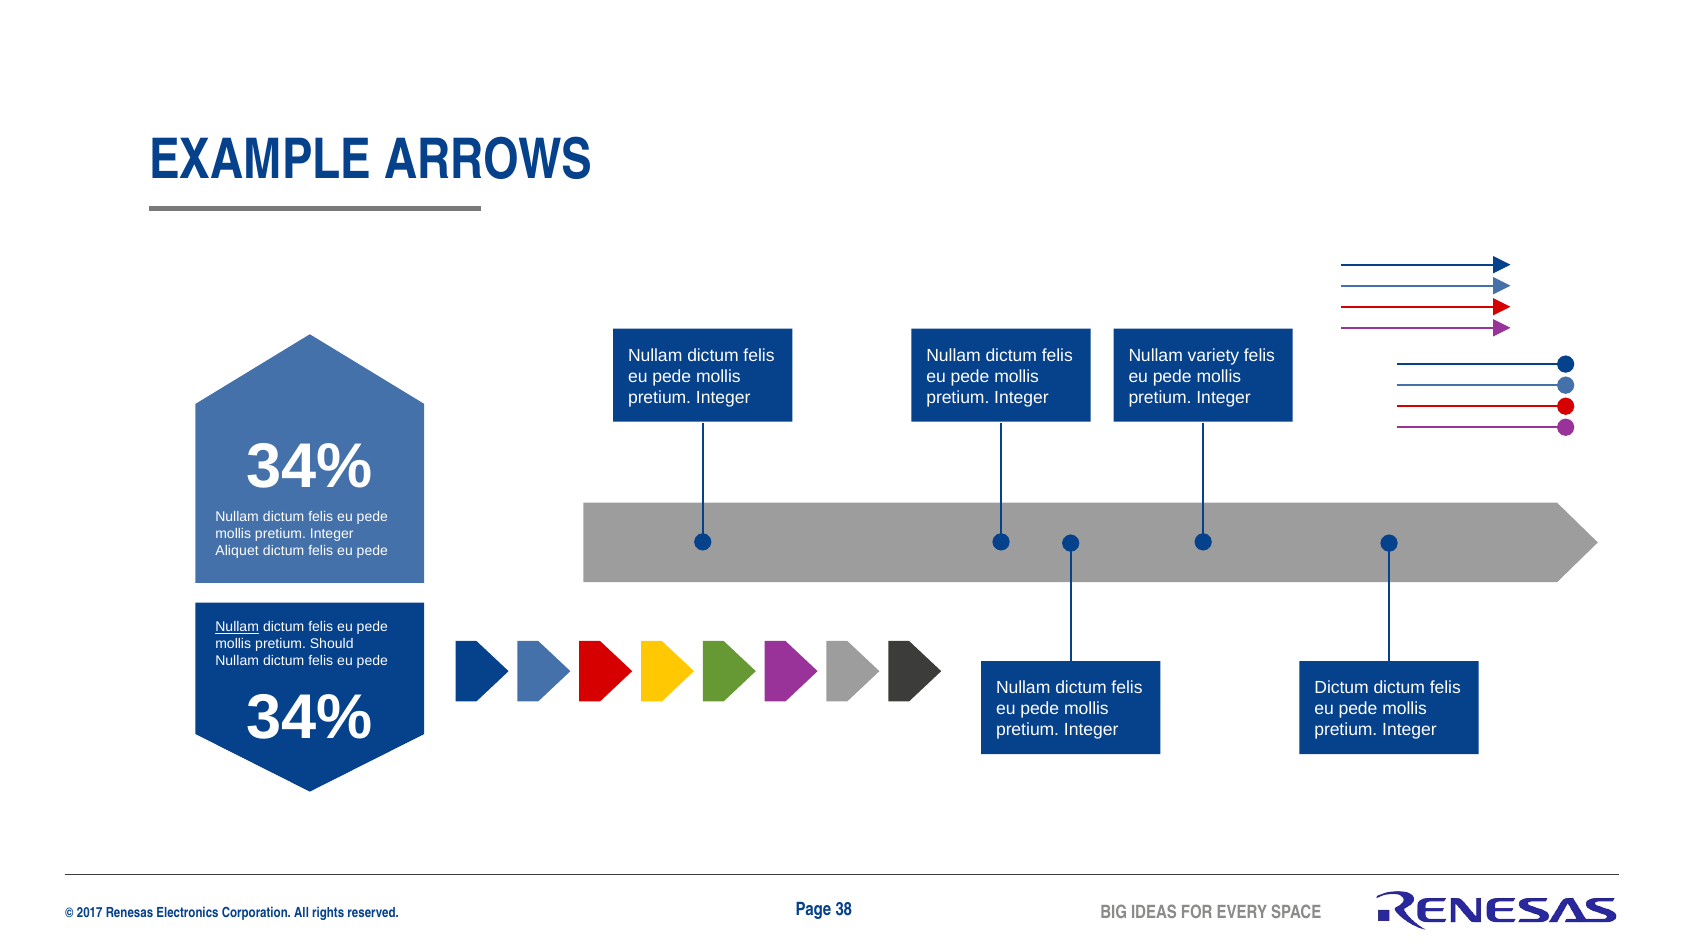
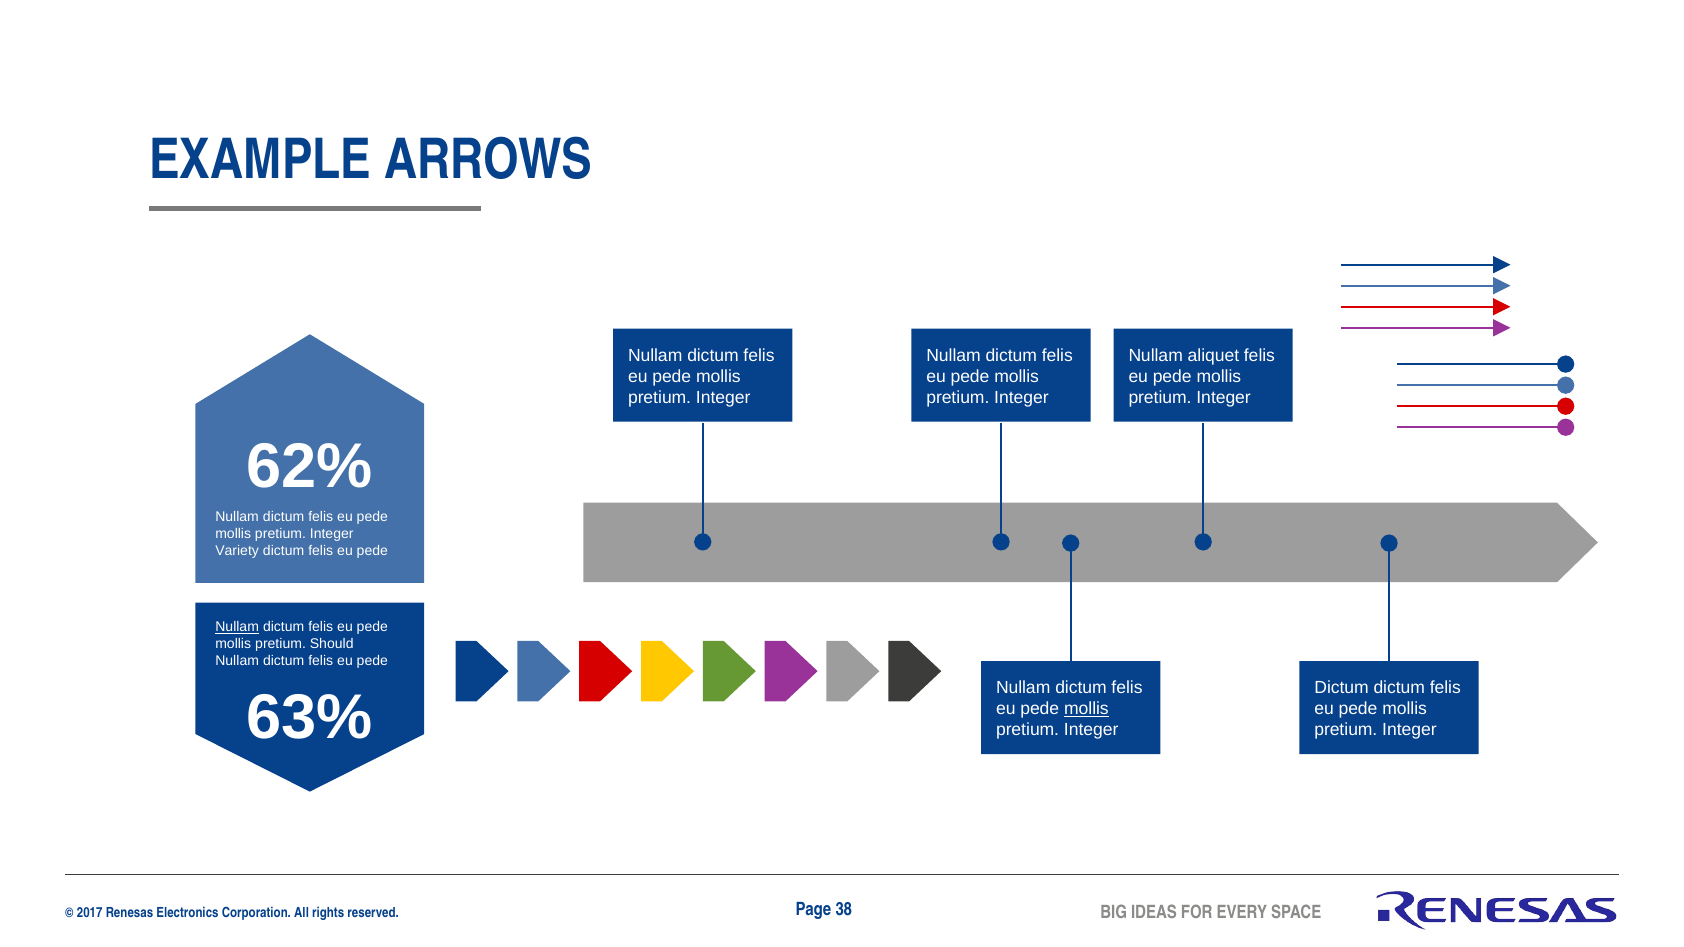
variety: variety -> aliquet
34% at (310, 467): 34% -> 62%
Aliquet: Aliquet -> Variety
34% at (310, 718): 34% -> 63%
mollis at (1086, 709) underline: none -> present
